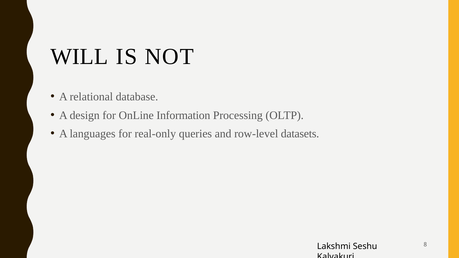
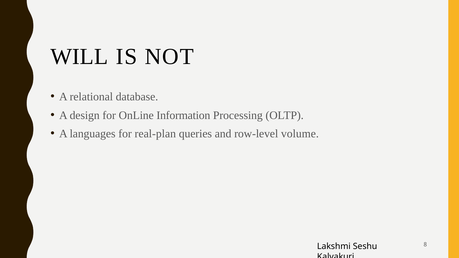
real-only: real-only -> real-plan
datasets: datasets -> volume
